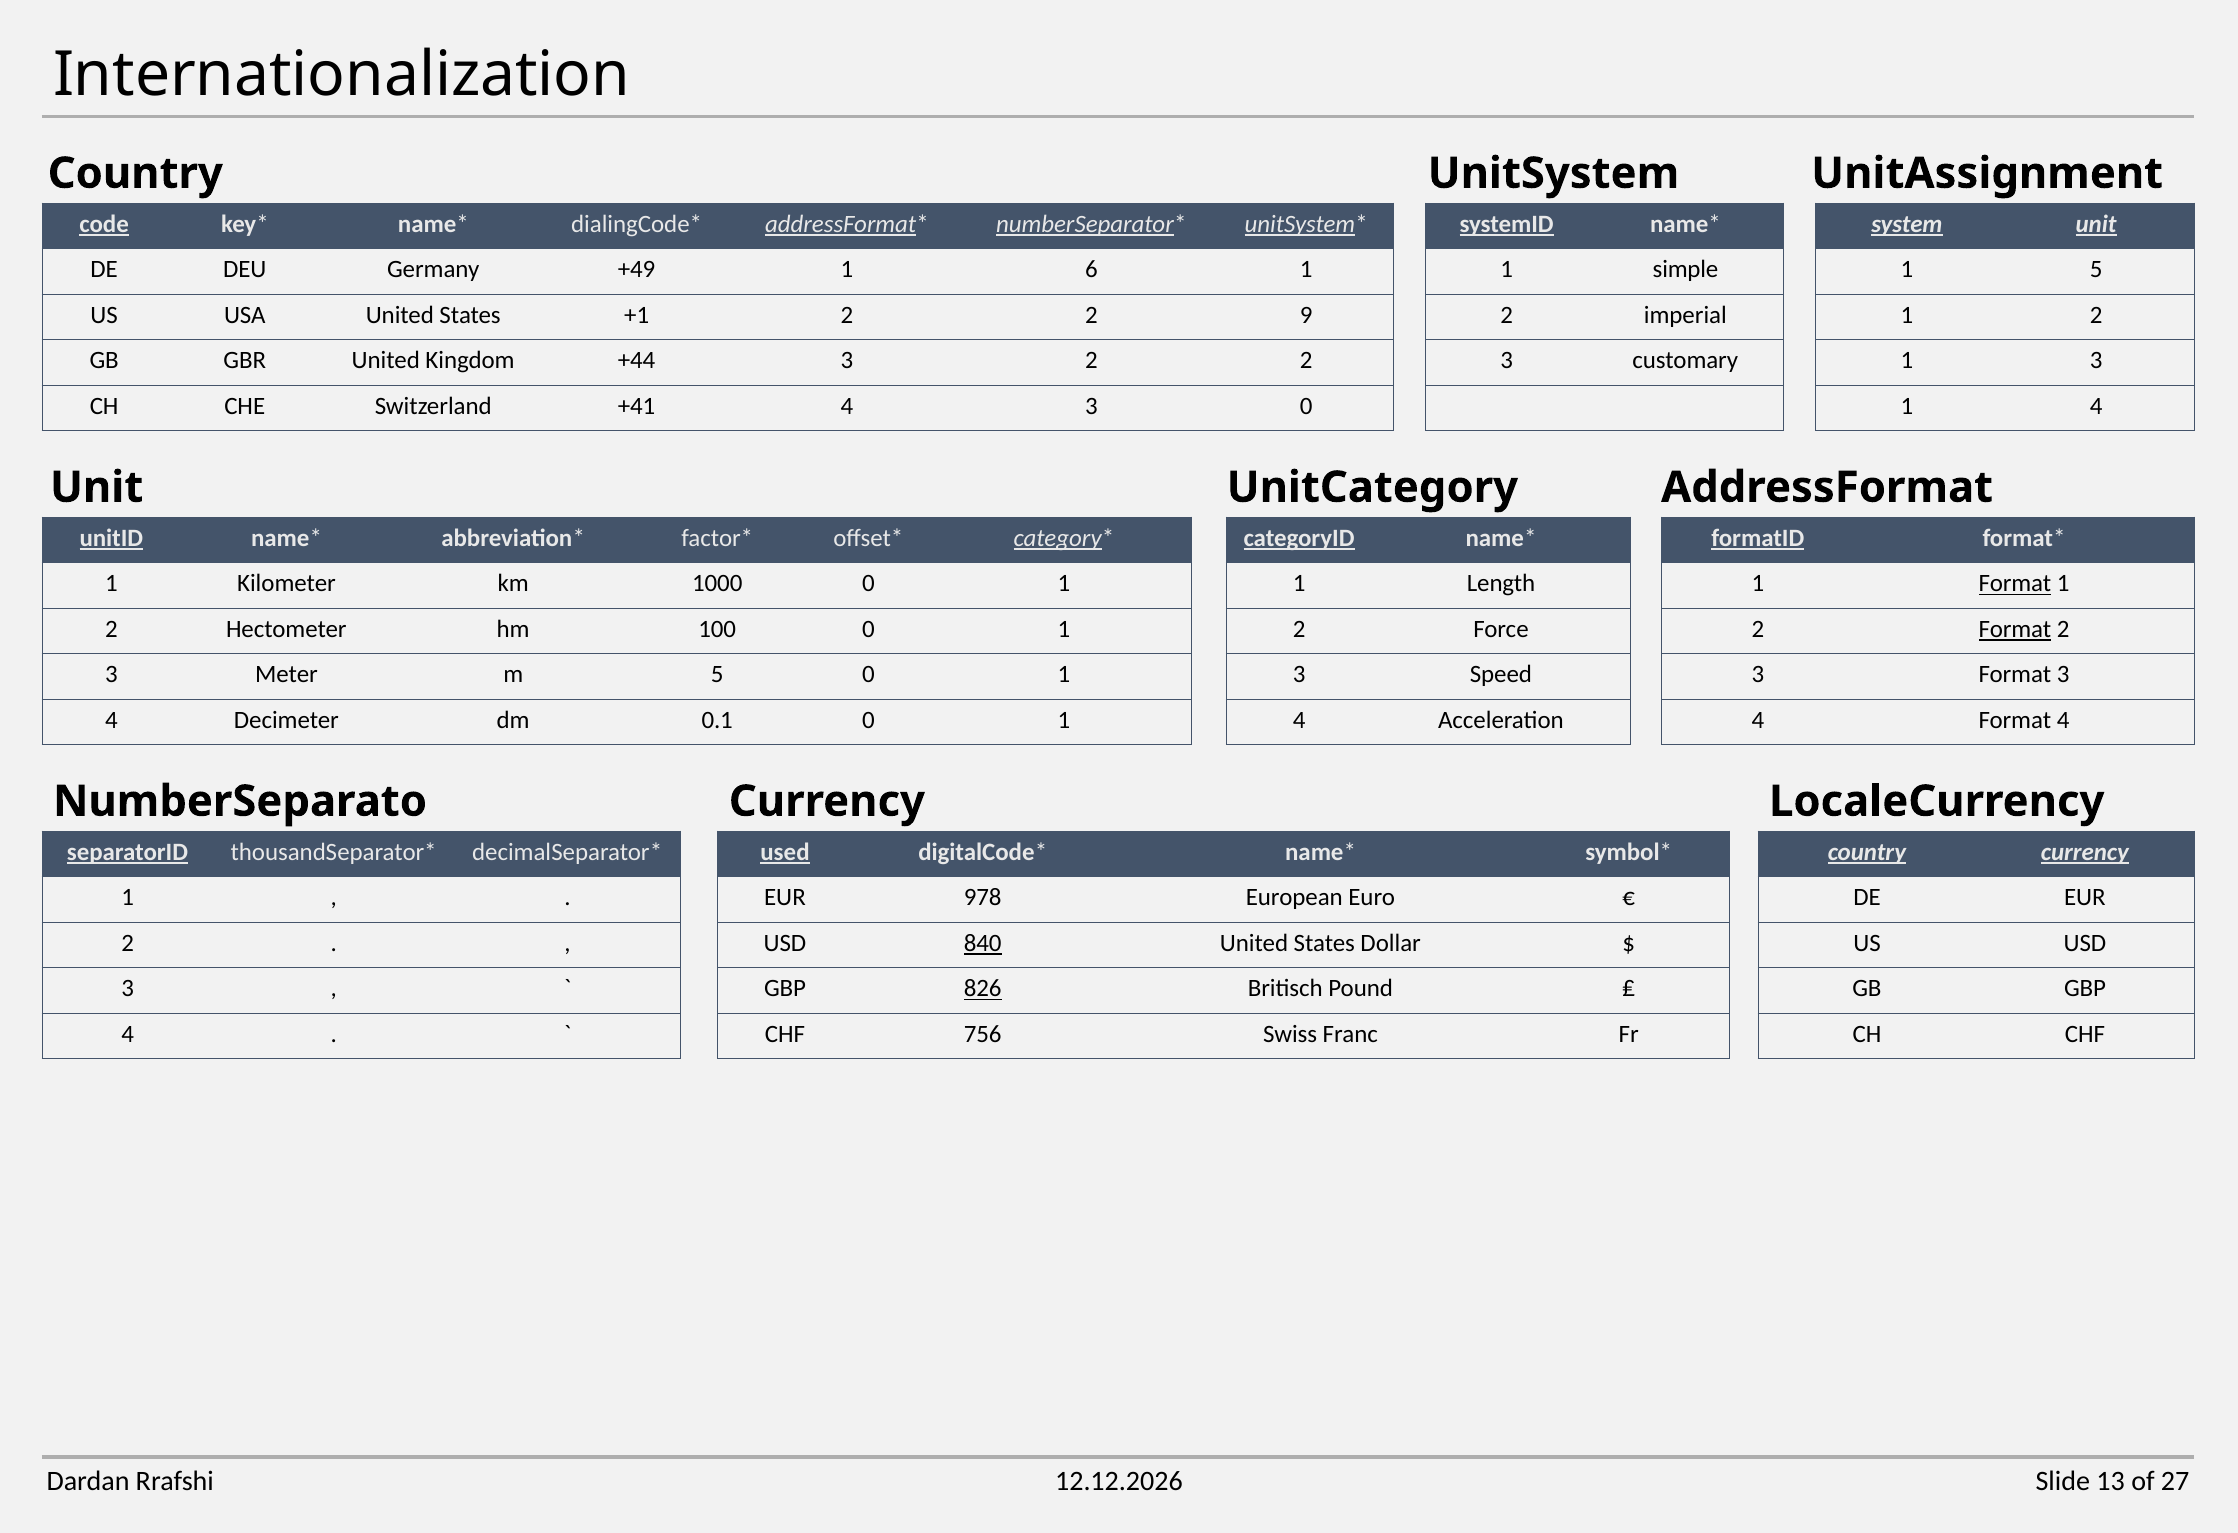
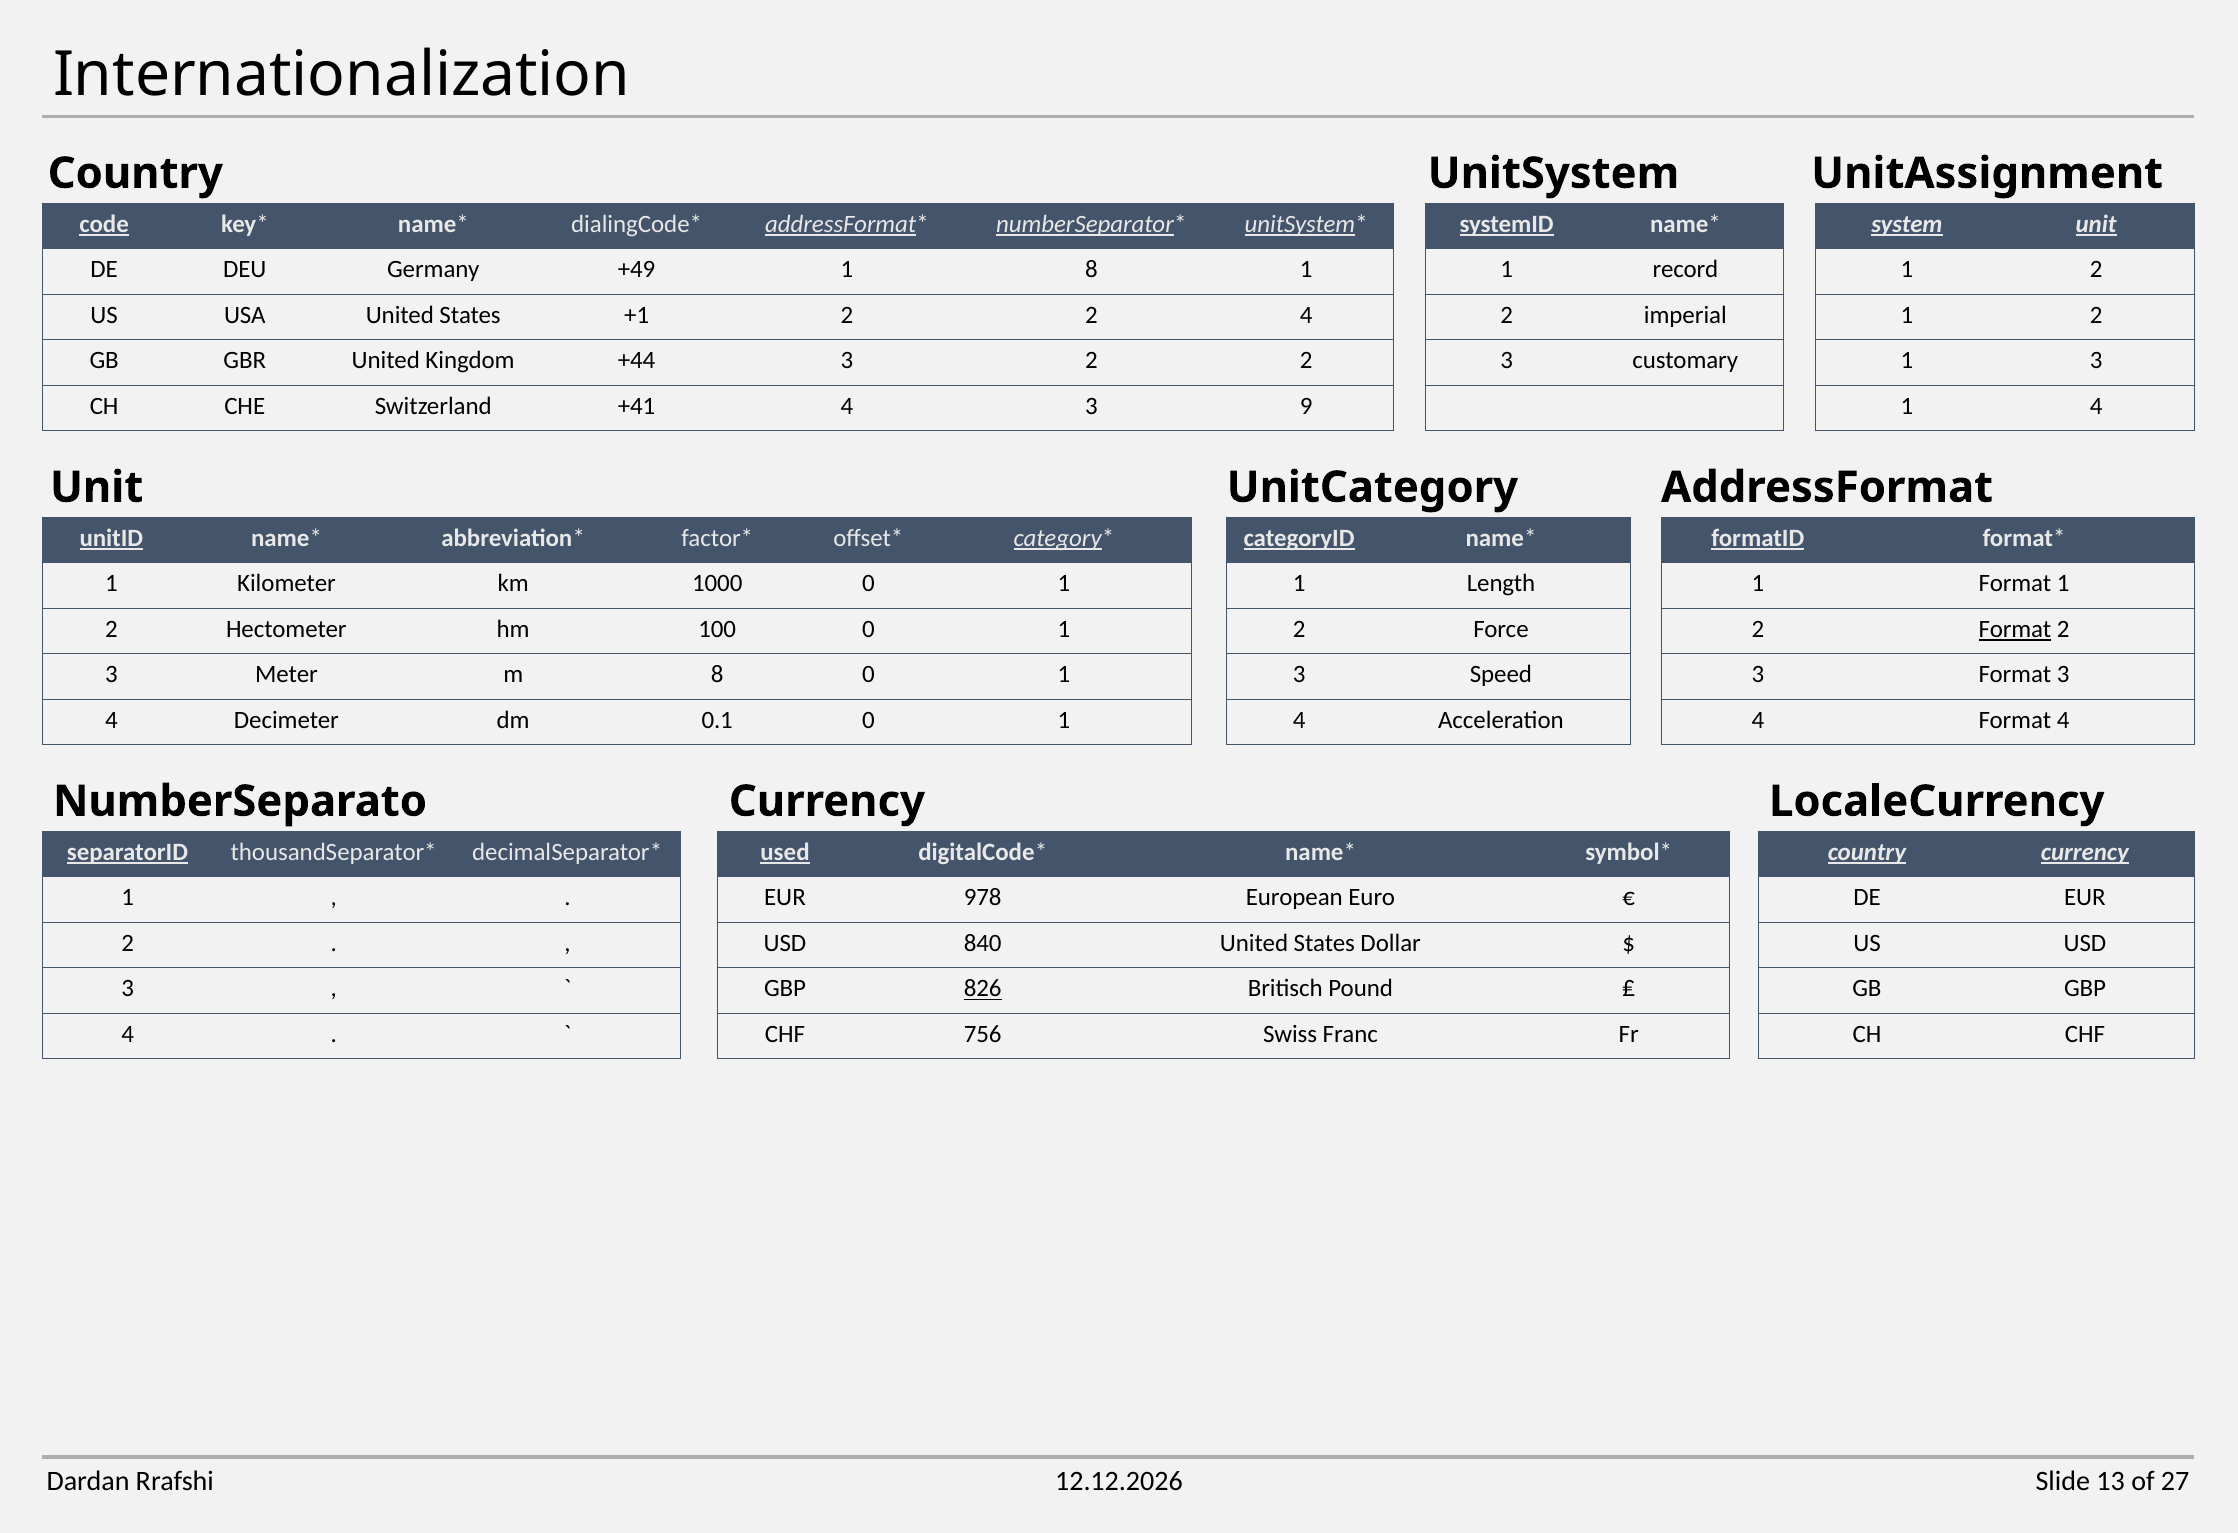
1 6: 6 -> 8
simple: simple -> record
5 at (2096, 270): 5 -> 2
2 9: 9 -> 4
3 0: 0 -> 9
Format at (2015, 584) underline: present -> none
m 5: 5 -> 8
840 underline: present -> none
